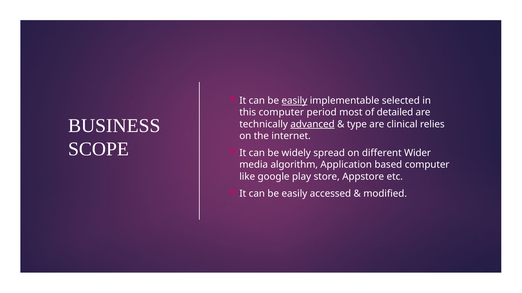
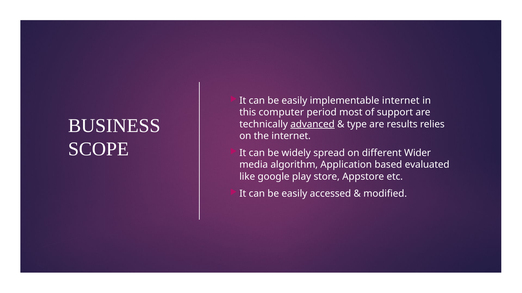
easily at (294, 101) underline: present -> none
implementable selected: selected -> internet
detailed: detailed -> support
clinical: clinical -> results
based computer: computer -> evaluated
